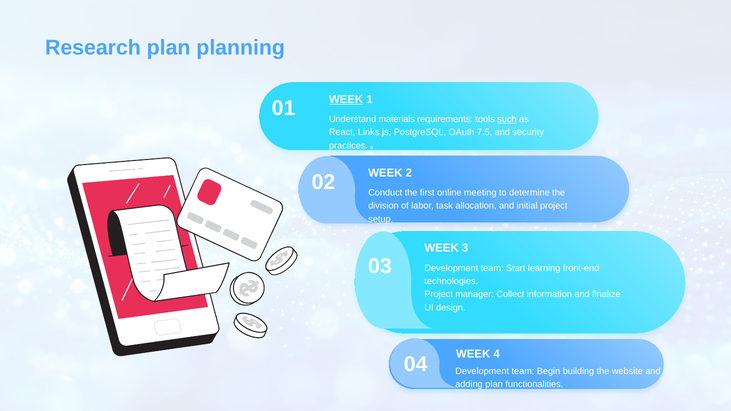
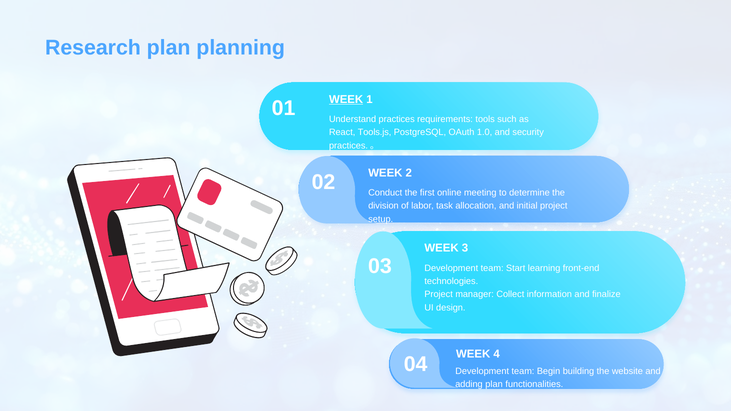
materials: materials -> practices
such underline: present -> none
Links.js: Links.js -> Tools.js
7.5: 7.5 -> 1.0
